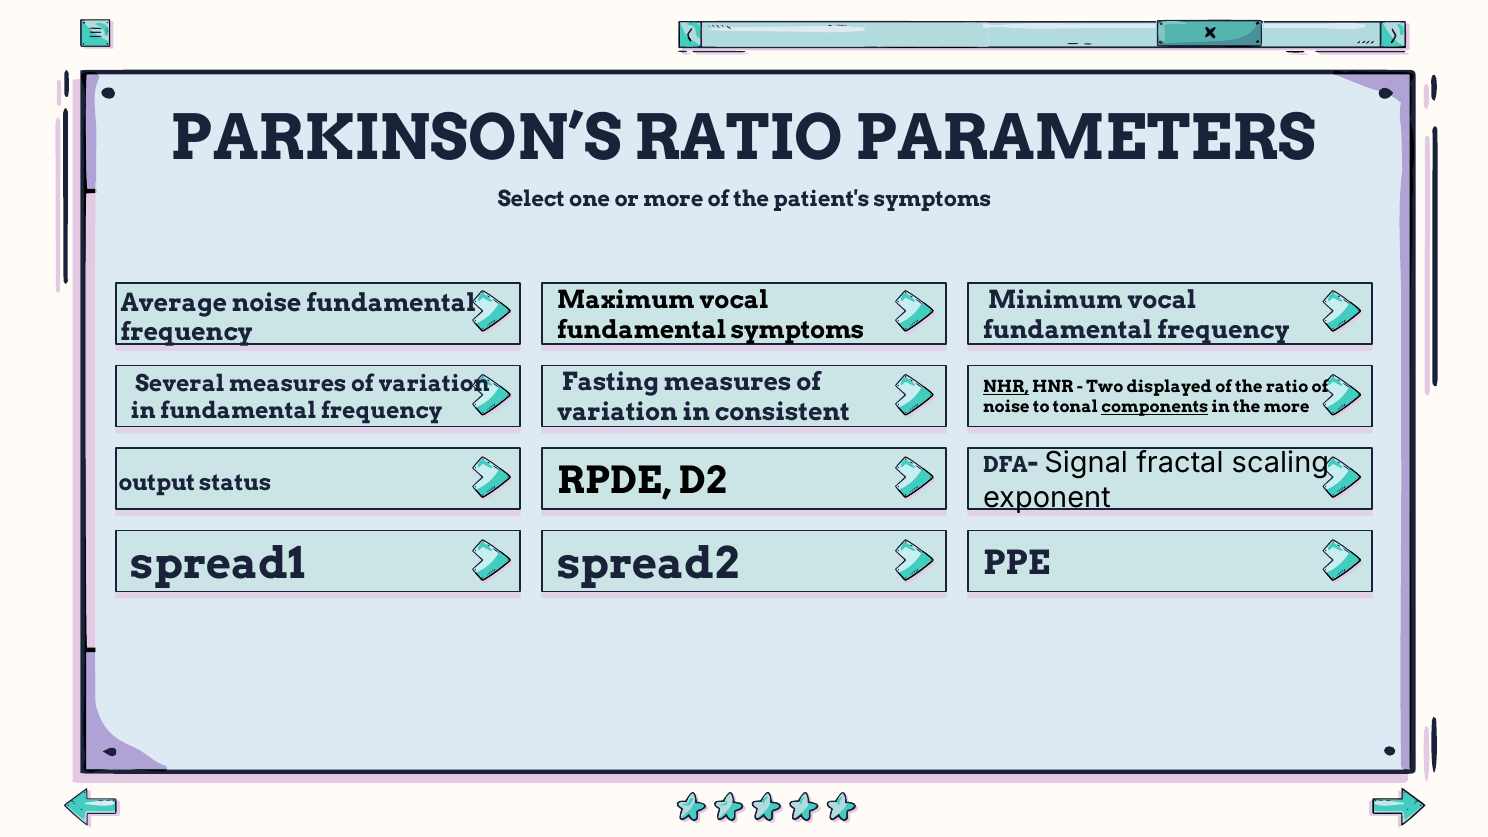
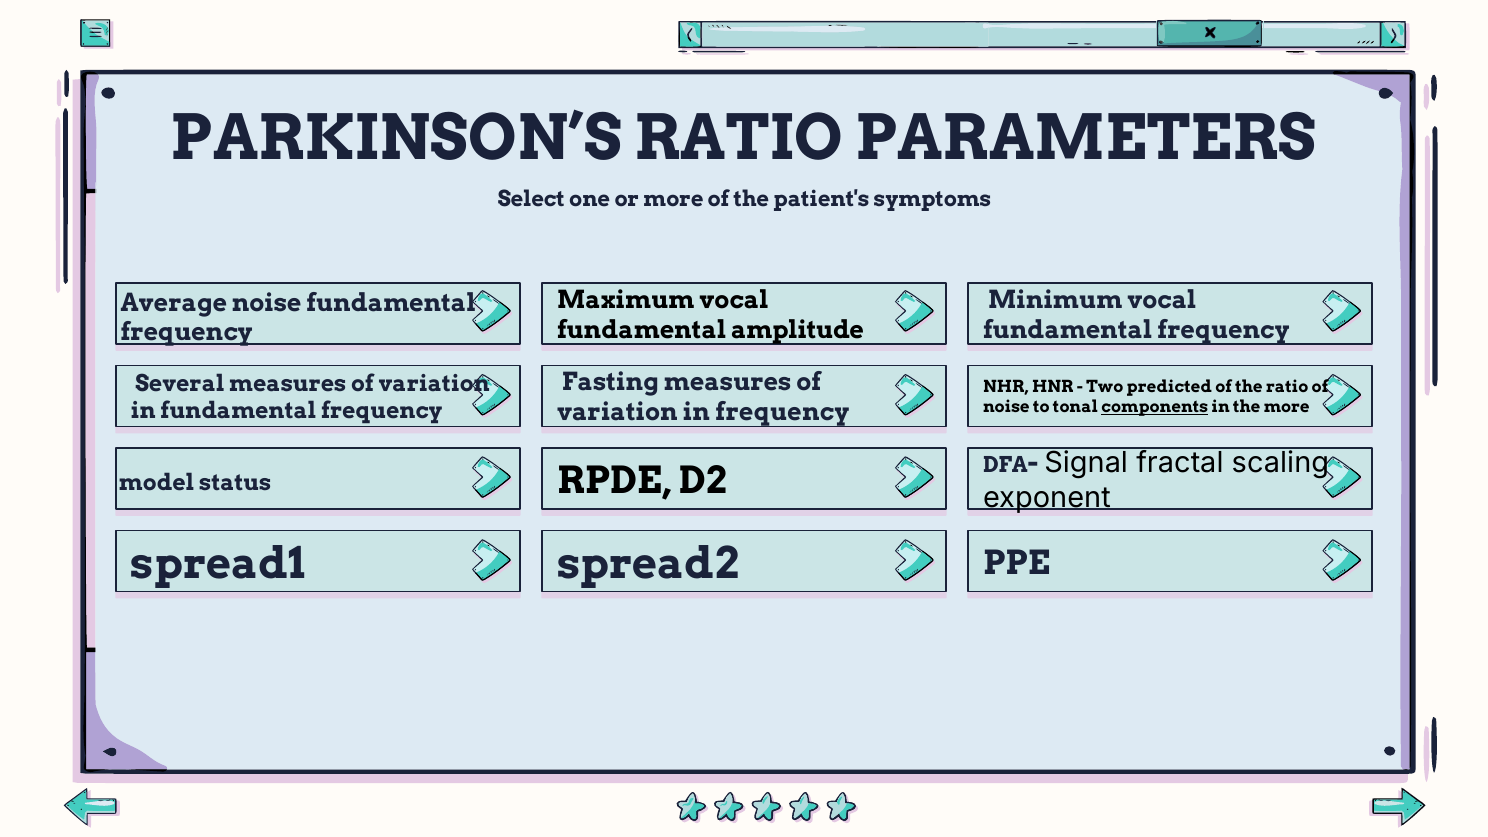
fundamental symptoms: symptoms -> amplitude
NHR underline: present -> none
displayed: displayed -> predicted
in consistent: consistent -> frequency
output: output -> model
